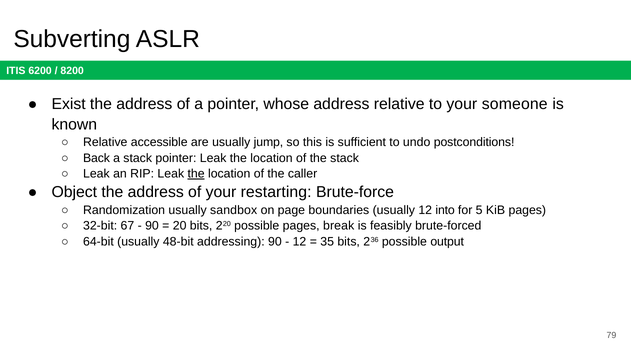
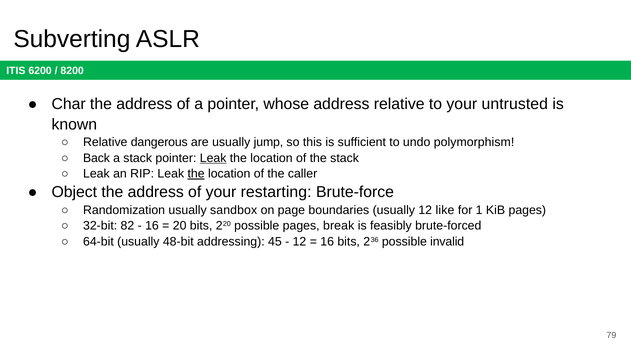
Exist: Exist -> Char
someone: someone -> untrusted
accessible: accessible -> dangerous
postconditions: postconditions -> polymorphism
Leak at (213, 158) underline: none -> present
into: into -> like
5: 5 -> 1
67: 67 -> 82
90 at (152, 226): 90 -> 16
addressing 90: 90 -> 45
35 at (327, 242): 35 -> 16
output: output -> invalid
